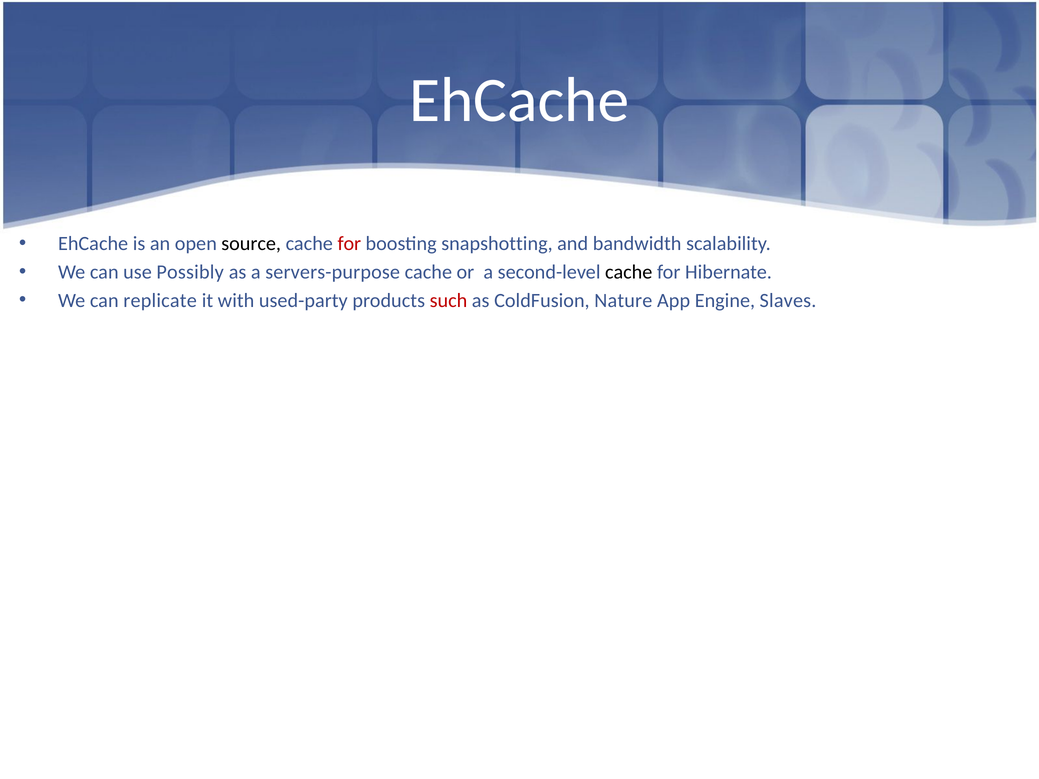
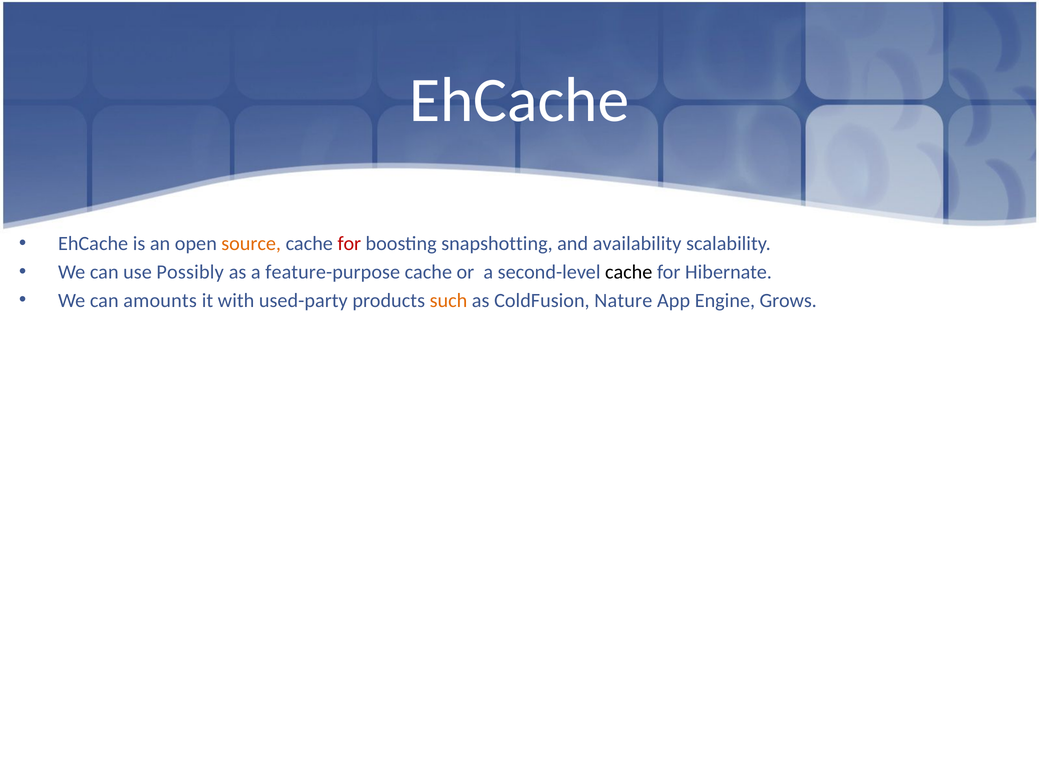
source colour: black -> orange
bandwidth: bandwidth -> availability
servers-purpose: servers-purpose -> feature-purpose
replicate: replicate -> amounts
such colour: red -> orange
Slaves: Slaves -> Grows
